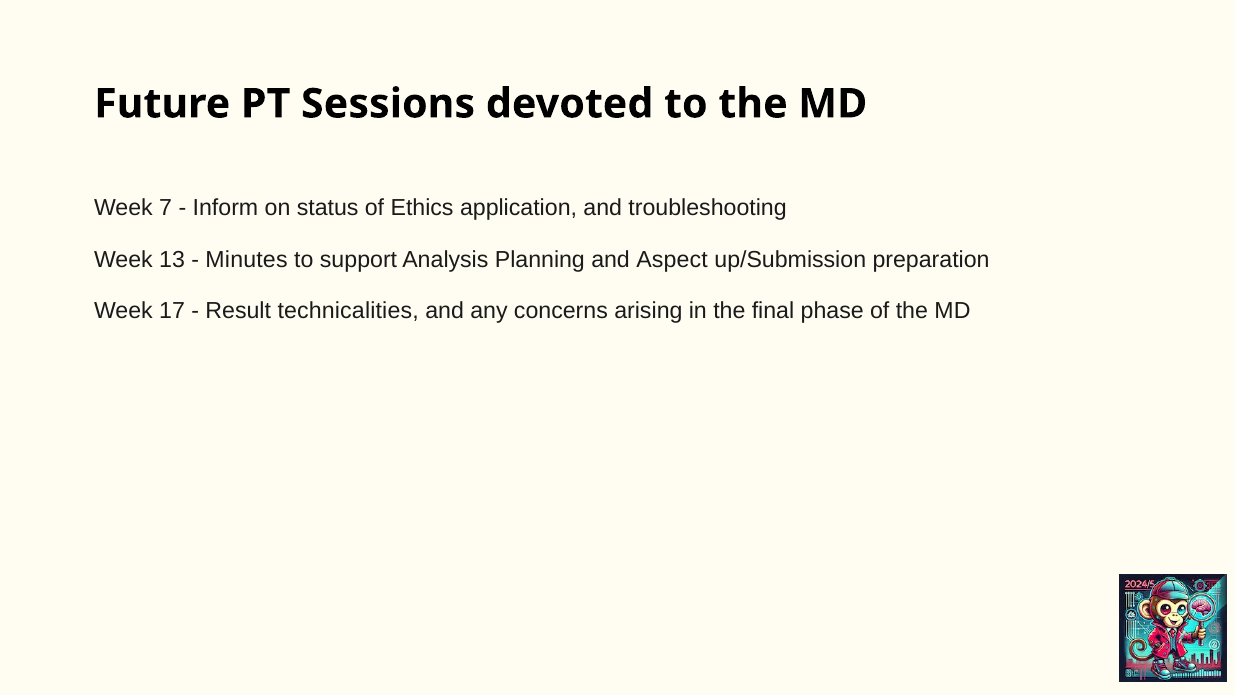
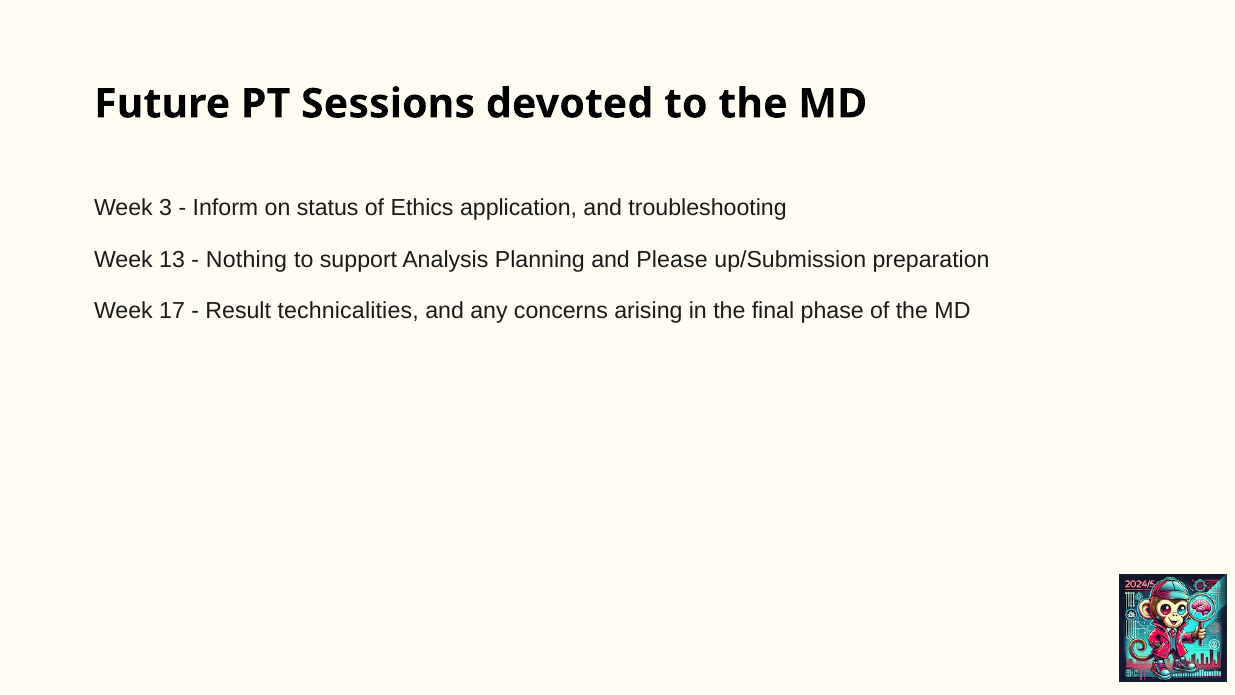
7: 7 -> 3
Minutes: Minutes -> Nothing
Aspect: Aspect -> Please
